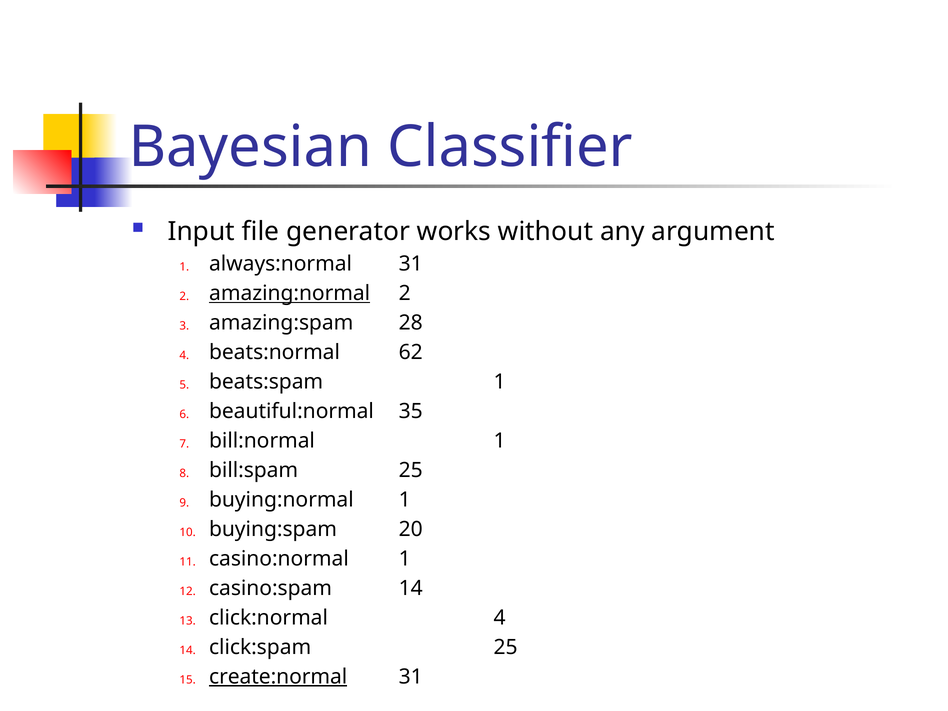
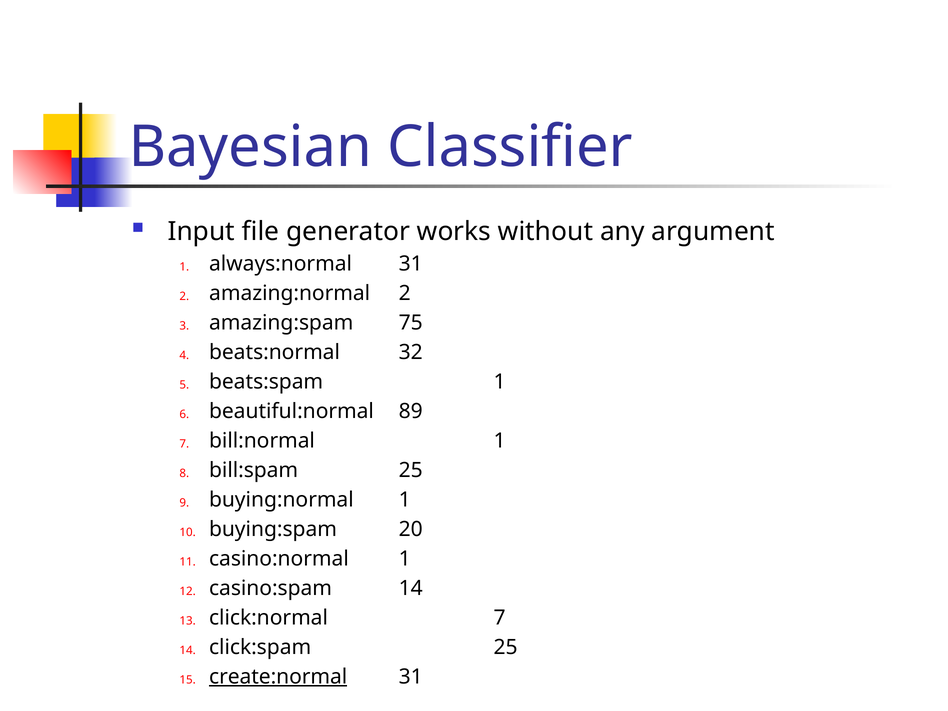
amazing:normal underline: present -> none
28: 28 -> 75
62: 62 -> 32
35: 35 -> 89
click:normal 4: 4 -> 7
